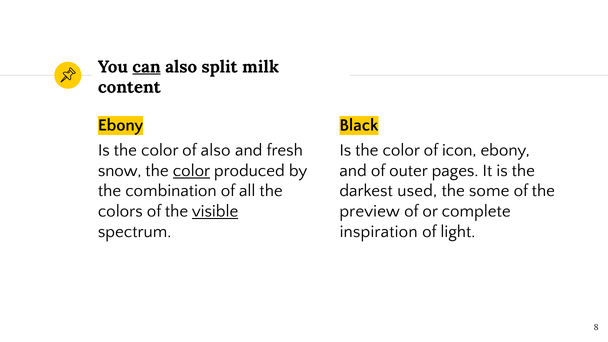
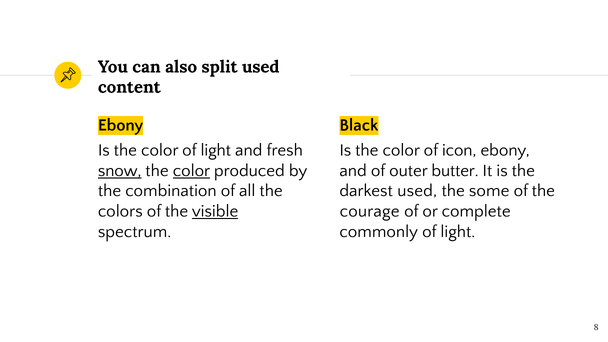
can underline: present -> none
split milk: milk -> used
color of also: also -> light
snow underline: none -> present
pages: pages -> butter
preview: preview -> courage
inspiration: inspiration -> commonly
